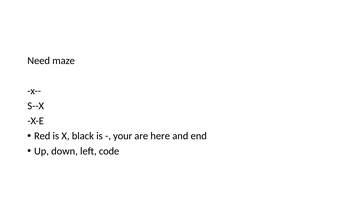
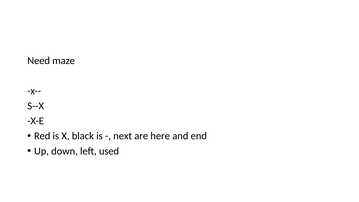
your: your -> next
code: code -> used
